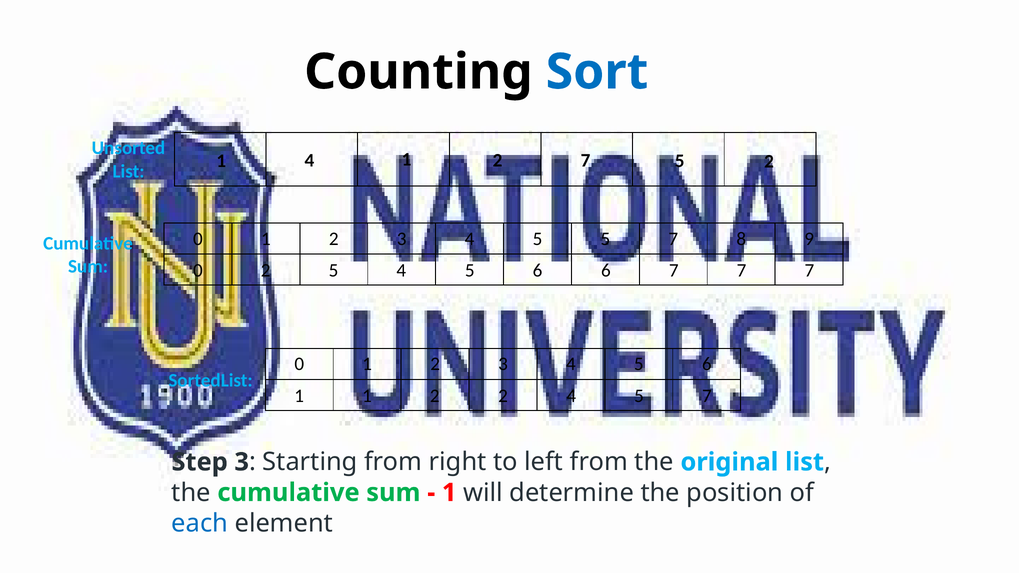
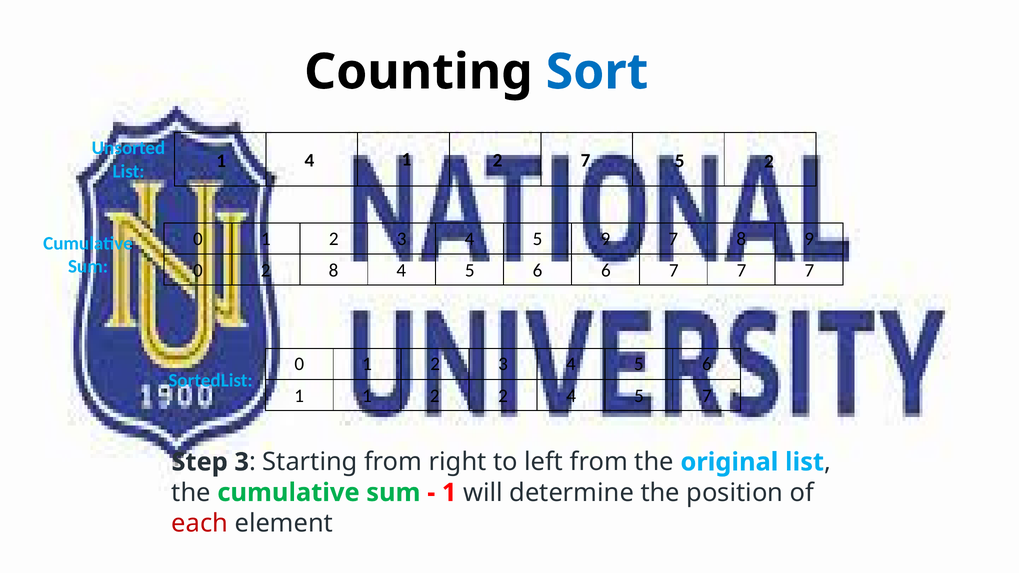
5 5: 5 -> 9
0 2 5: 5 -> 8
each colour: blue -> red
